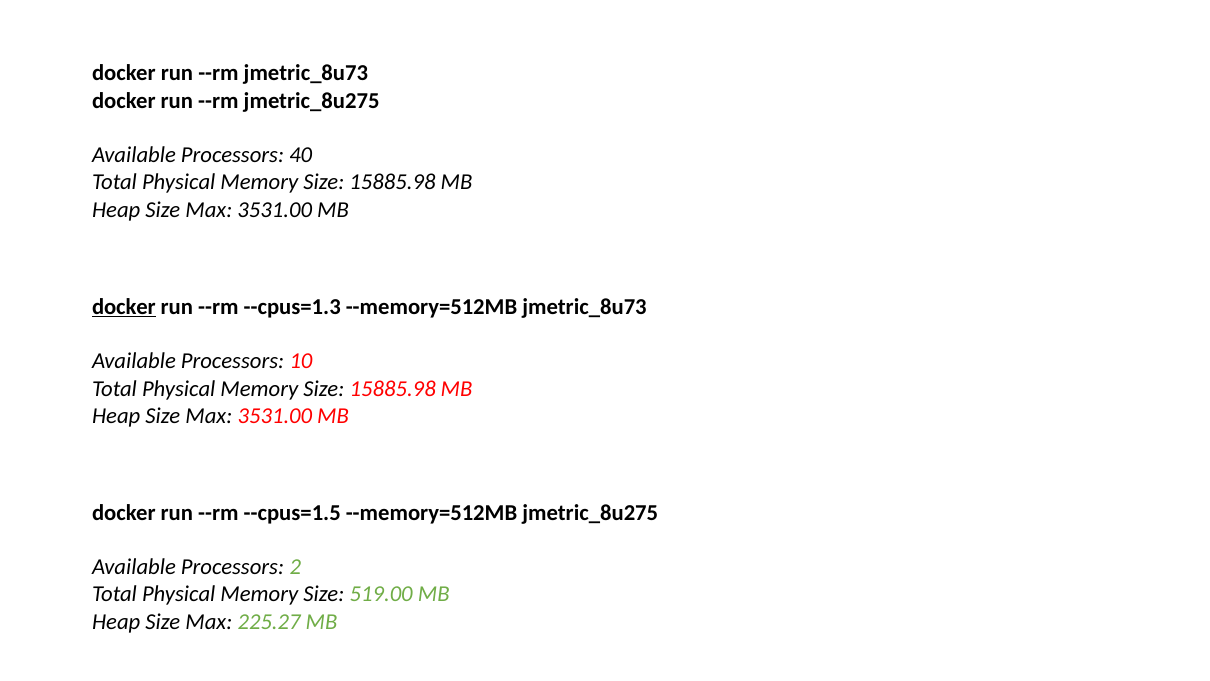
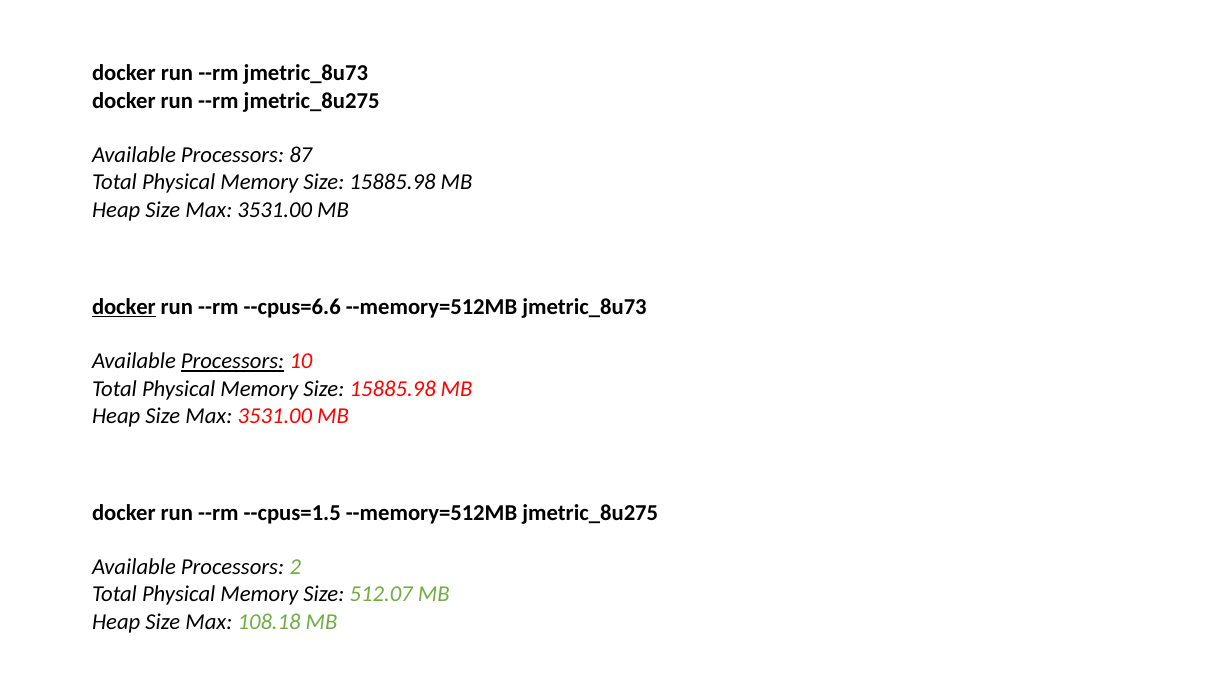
40: 40 -> 87
--cpus=1.3: --cpus=1.3 -> --cpus=6.6
Processors at (233, 361) underline: none -> present
519.00: 519.00 -> 512.07
225.27: 225.27 -> 108.18
